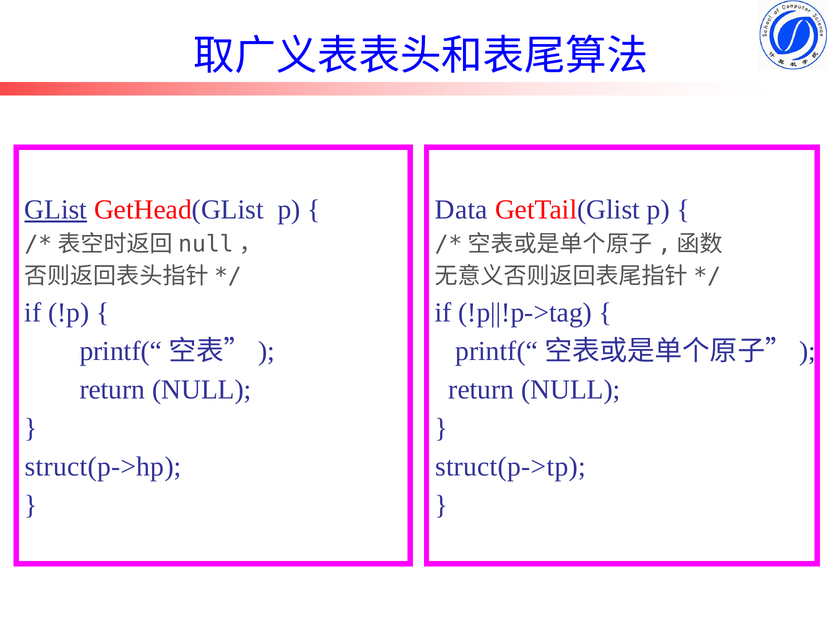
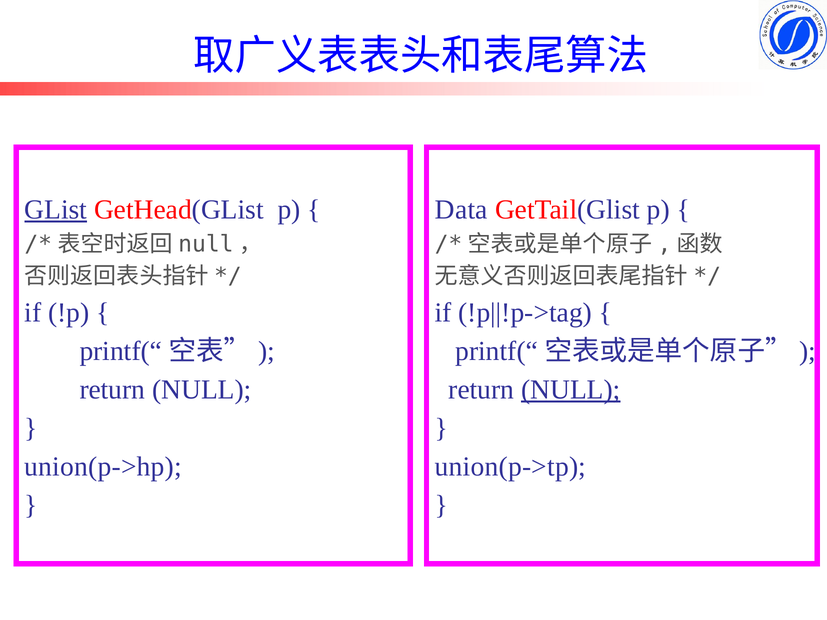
NULL at (571, 390) underline: none -> present
struct(p->hp: struct(p->hp -> union(p->hp
struct(p->tp: struct(p->tp -> union(p->tp
